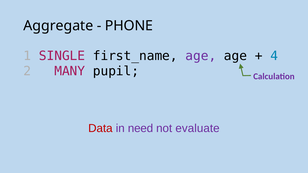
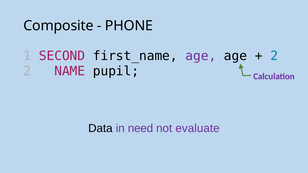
Aggregate: Aggregate -> Composite
SINGLE: SINGLE -> SECOND
4 at (274, 56): 4 -> 2
MANY: MANY -> NAME
Data colour: red -> black
